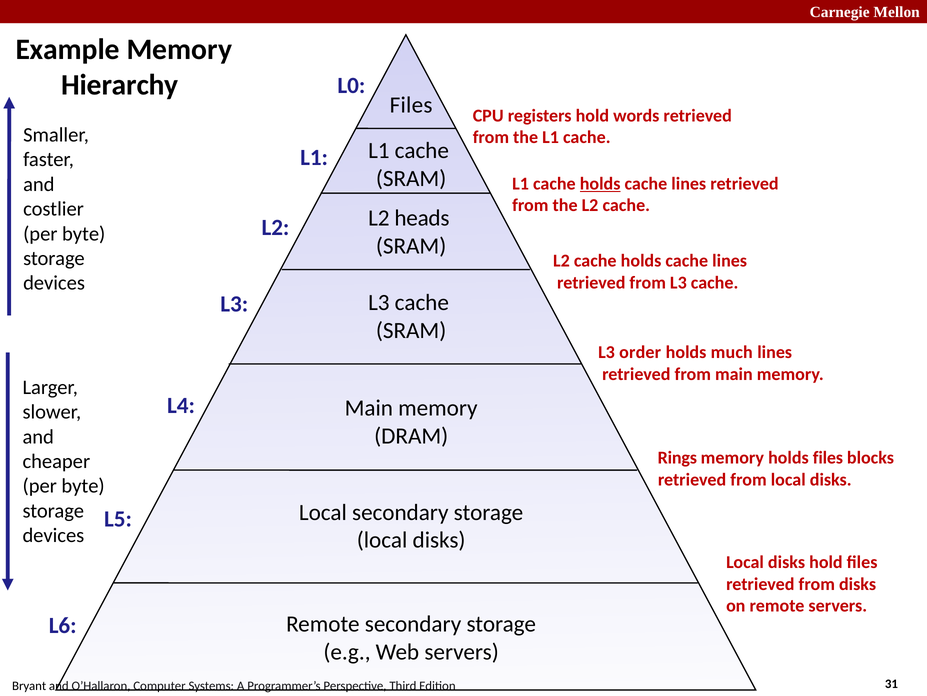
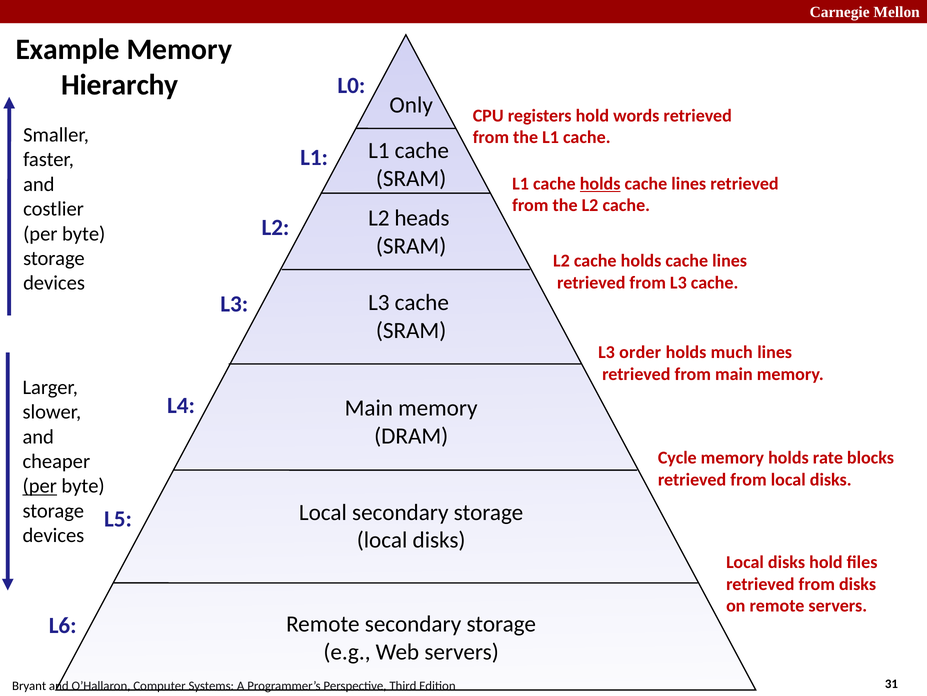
Files at (411, 105): Files -> Only
Rings: Rings -> Cycle
holds files: files -> rate
per at (40, 486) underline: none -> present
